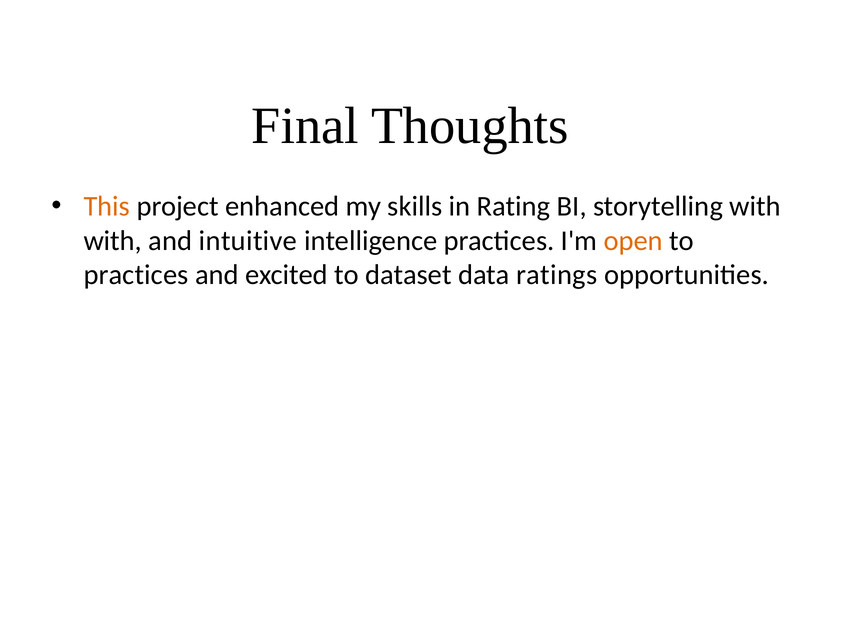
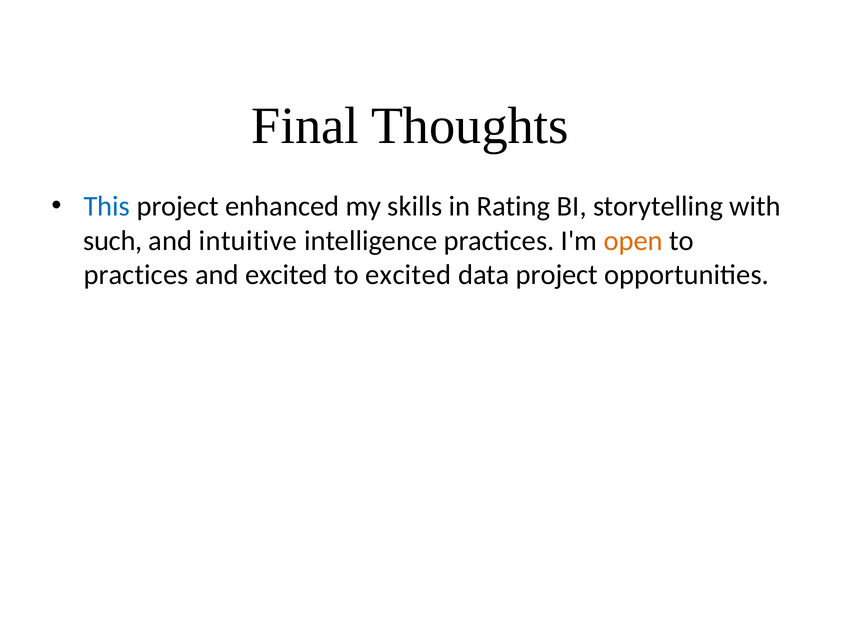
This colour: orange -> blue
with at (113, 241): with -> such
to dataset: dataset -> excited
data ratings: ratings -> project
